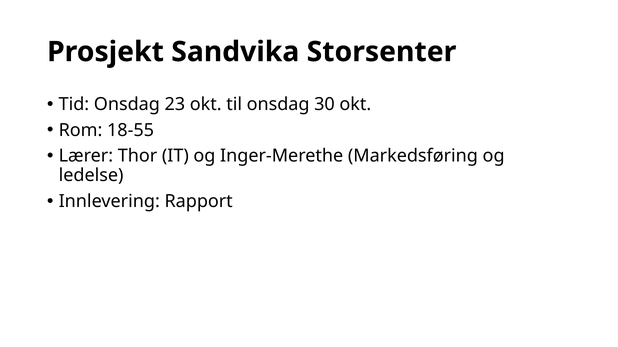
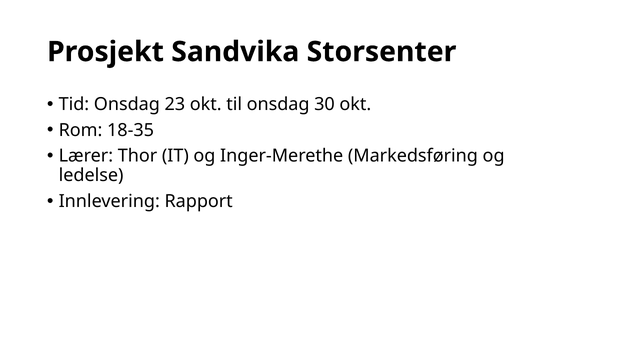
18-55: 18-55 -> 18-35
